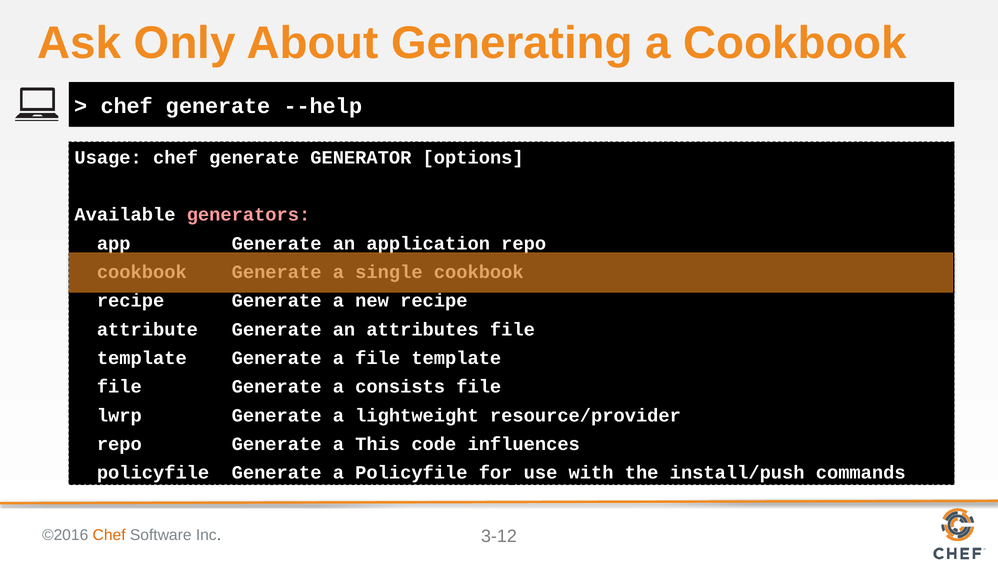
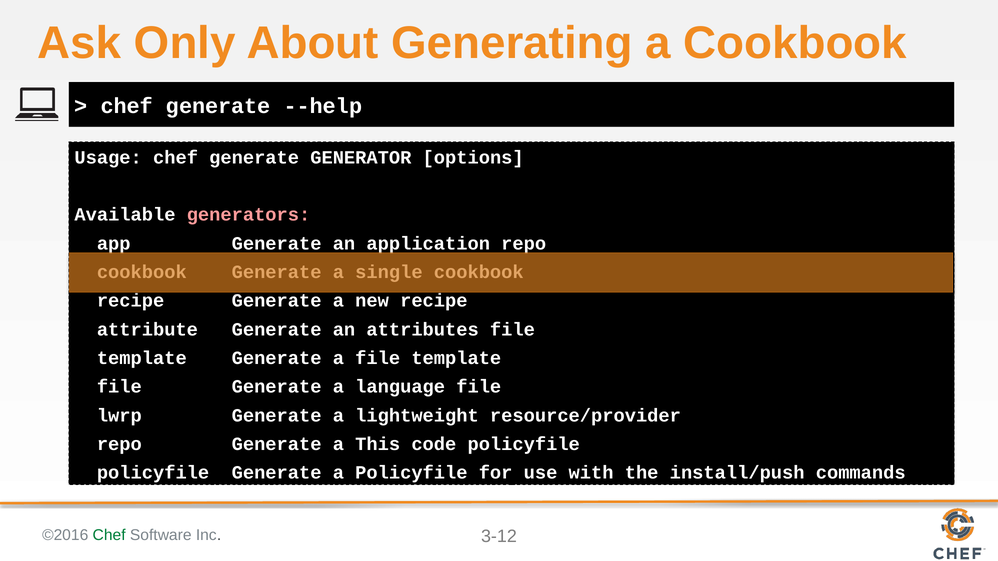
consists: consists -> language
code influences: influences -> policyfile
Chef at (109, 535) colour: orange -> green
